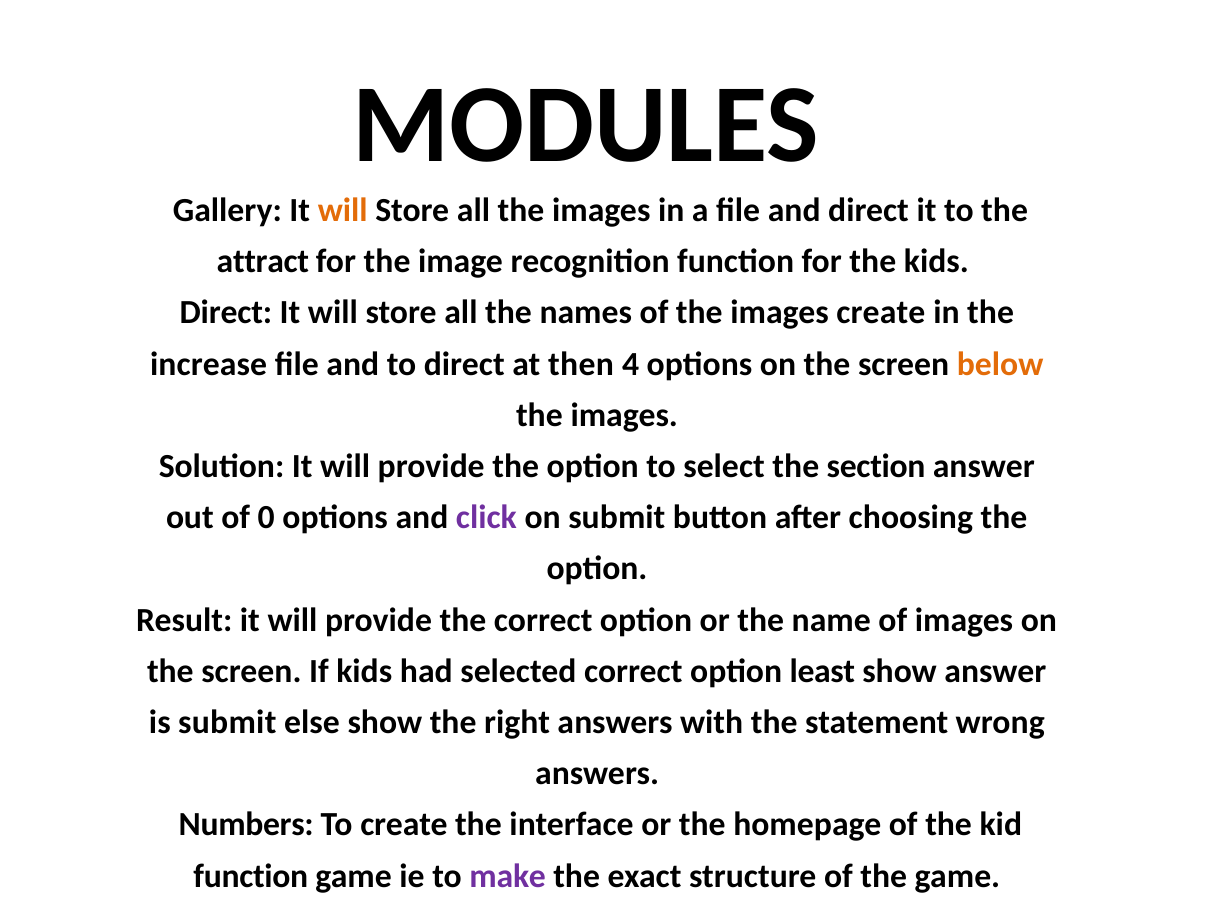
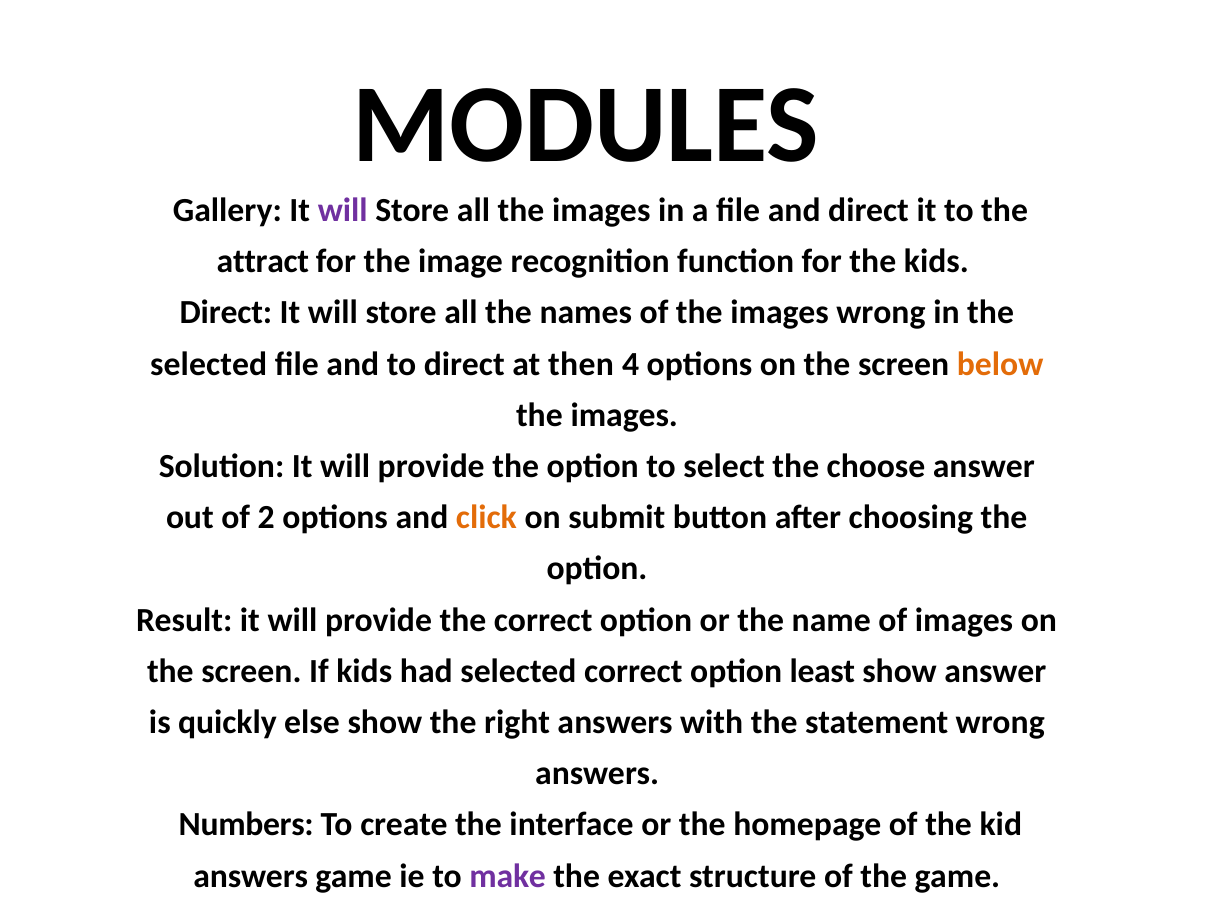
will at (343, 210) colour: orange -> purple
images create: create -> wrong
increase at (209, 364): increase -> selected
section: section -> choose
0: 0 -> 2
click colour: purple -> orange
is submit: submit -> quickly
function at (251, 876): function -> answers
